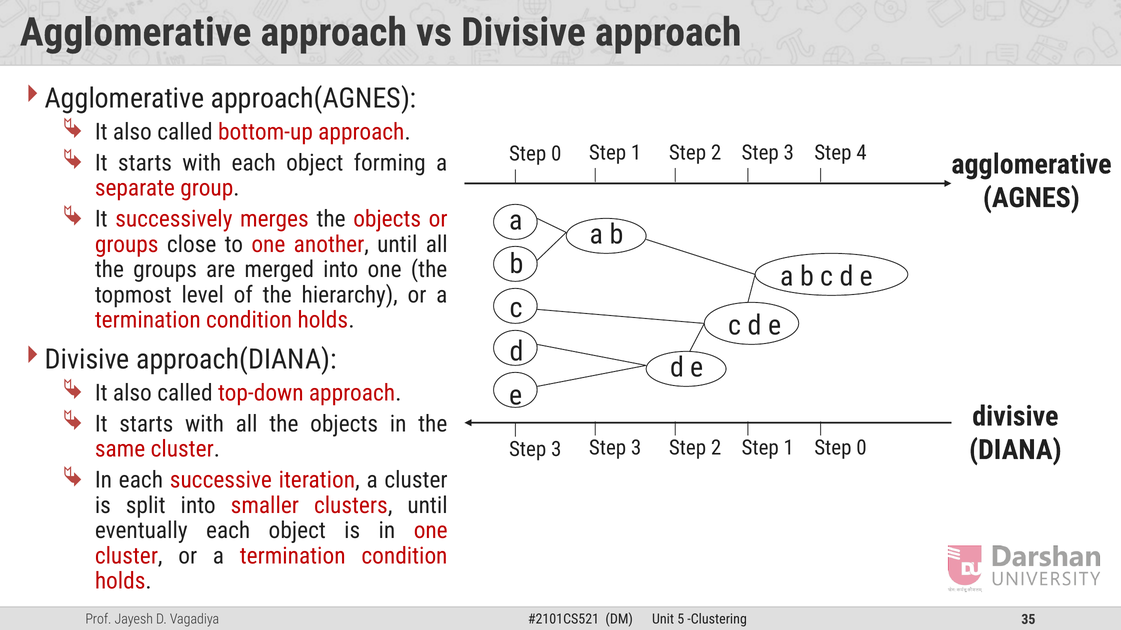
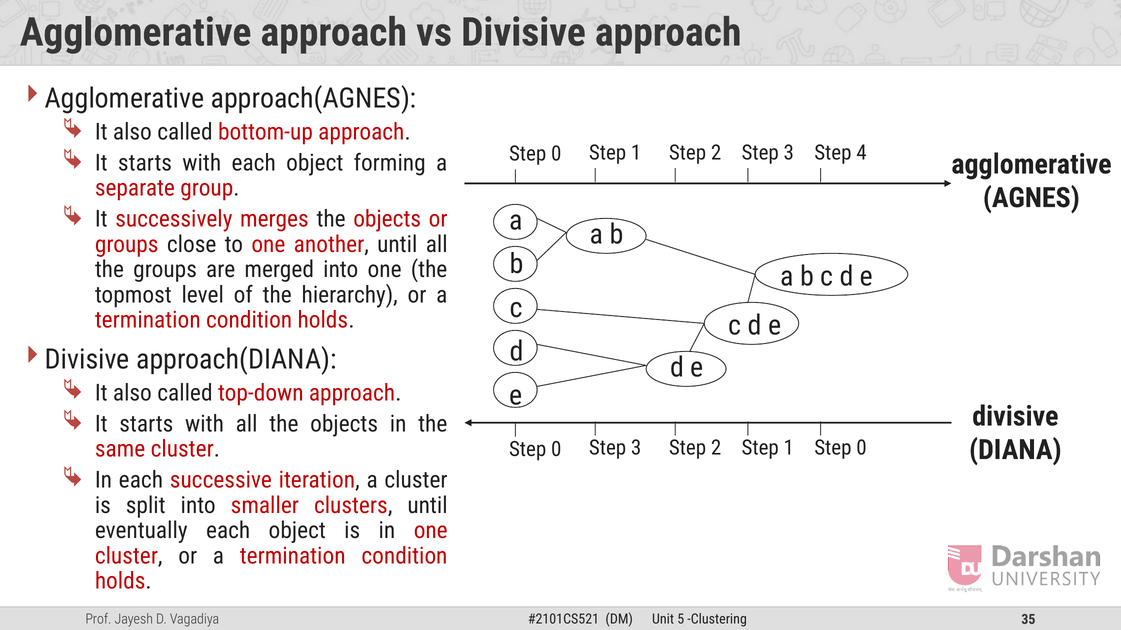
3 at (556, 450): 3 -> 0
